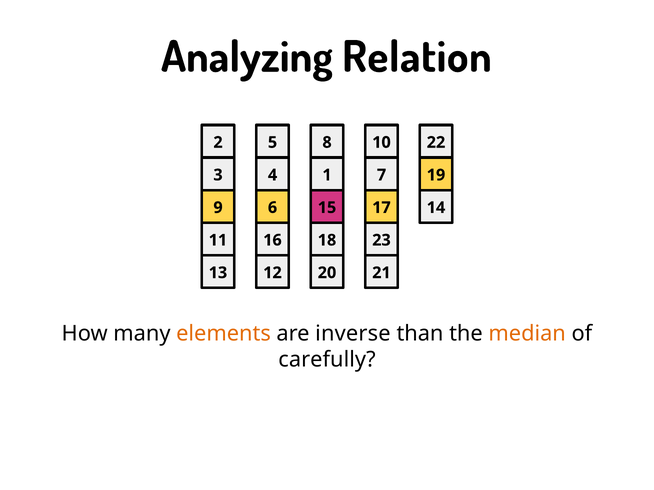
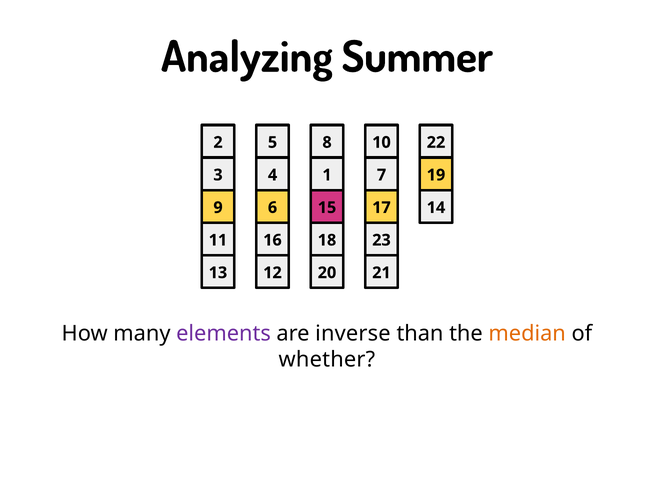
Relation: Relation -> Summer
elements colour: orange -> purple
carefully: carefully -> whether
